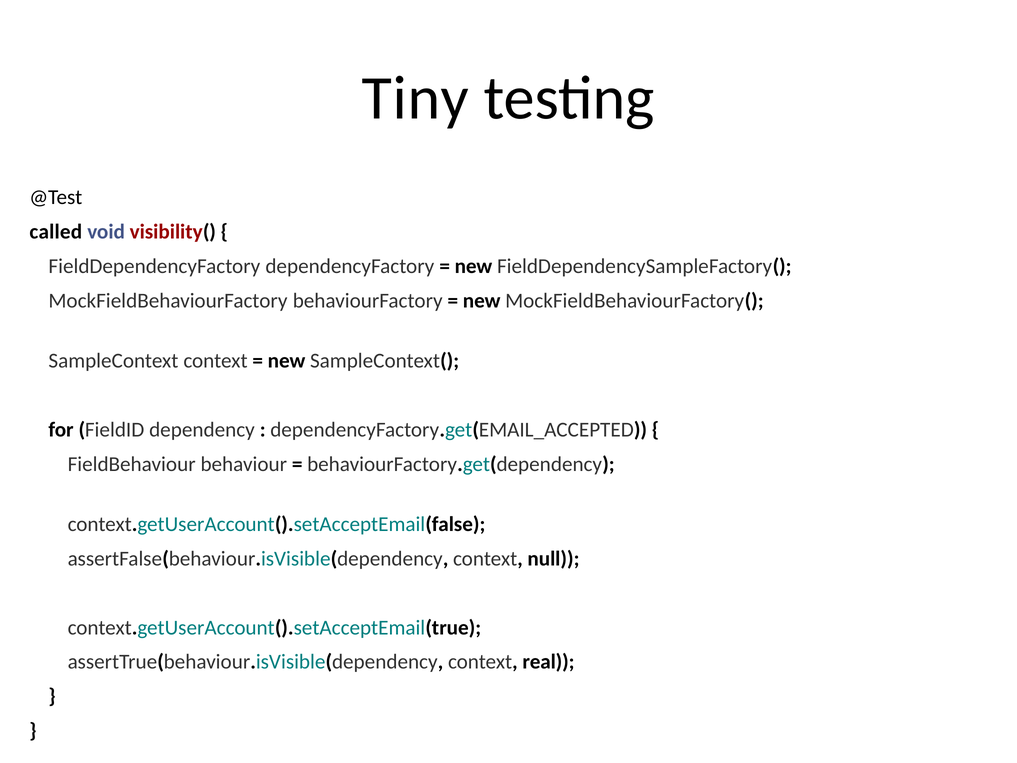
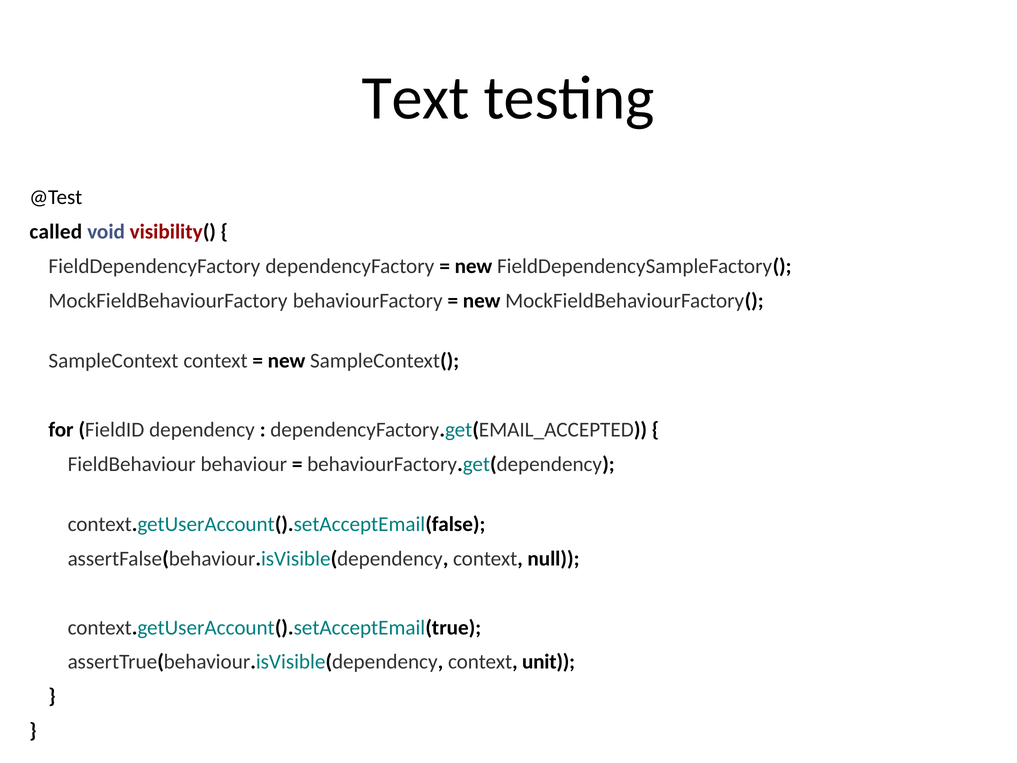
Tiny: Tiny -> Text
real: real -> unit
